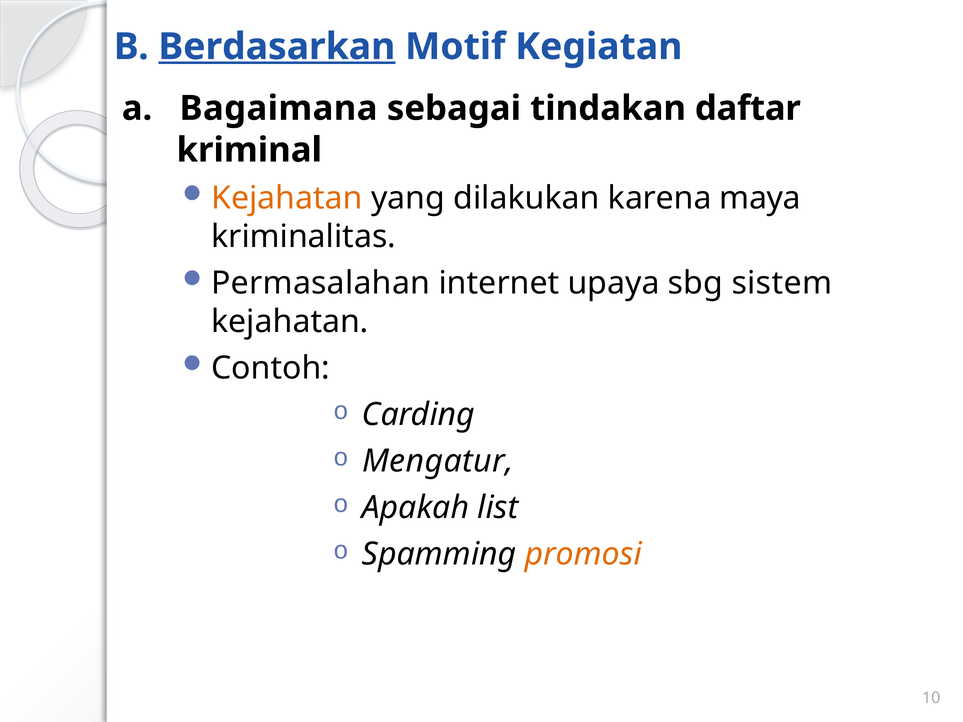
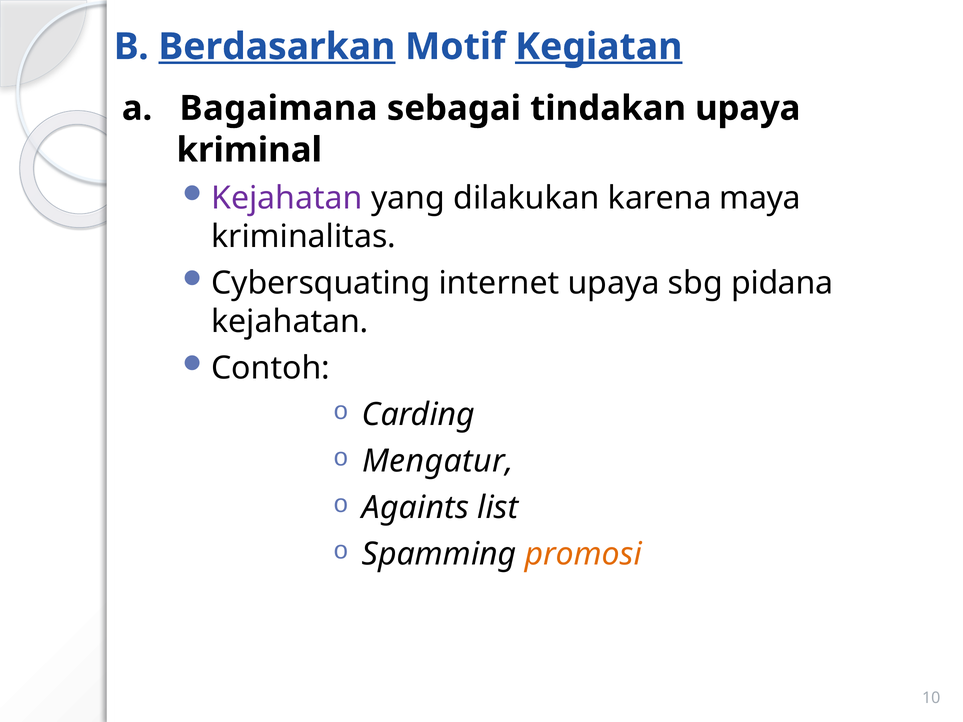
Kegiatan underline: none -> present
tindakan daftar: daftar -> upaya
Kejahatan at (287, 198) colour: orange -> purple
Permasalahan: Permasalahan -> Cybersquating
sistem: sistem -> pidana
Apakah: Apakah -> Againts
